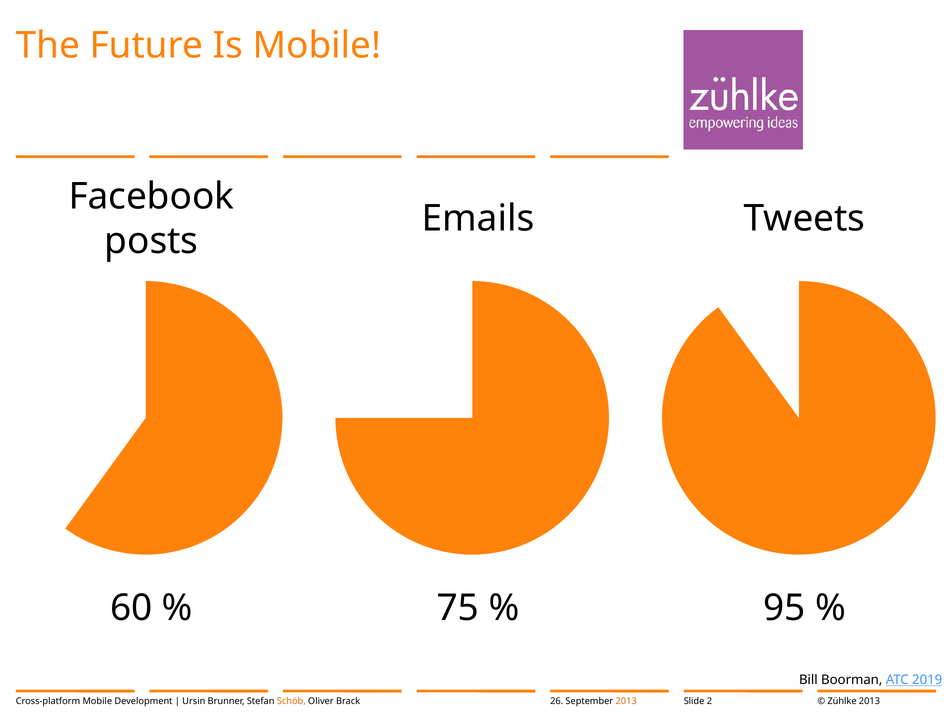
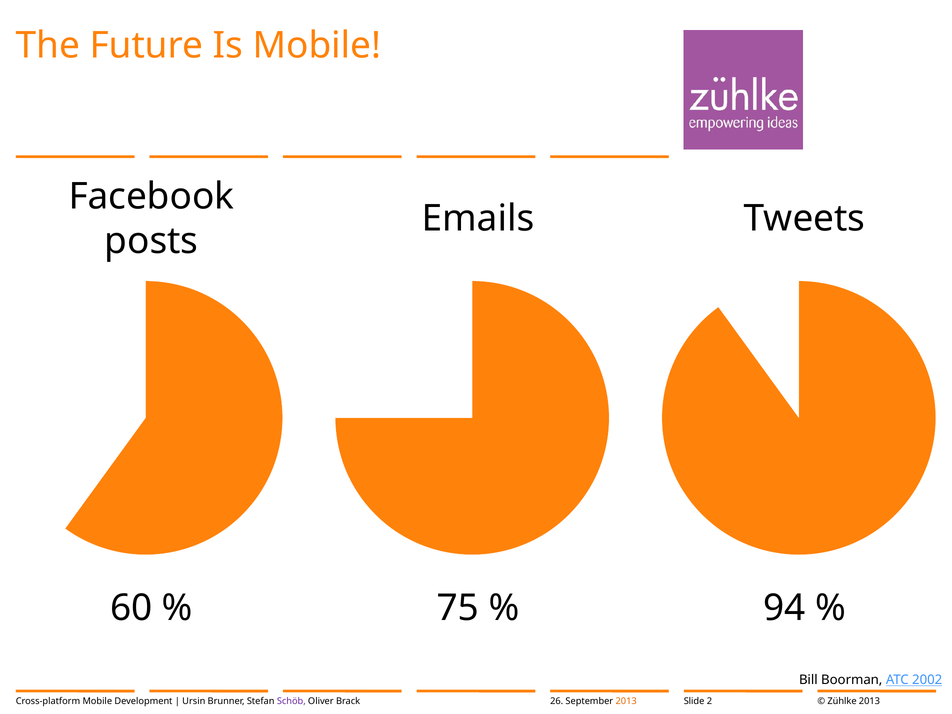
95: 95 -> 94
2019: 2019 -> 2002
Schöb colour: orange -> purple
